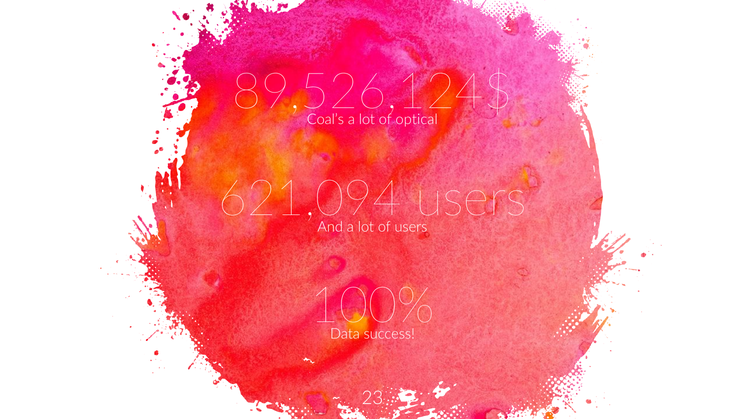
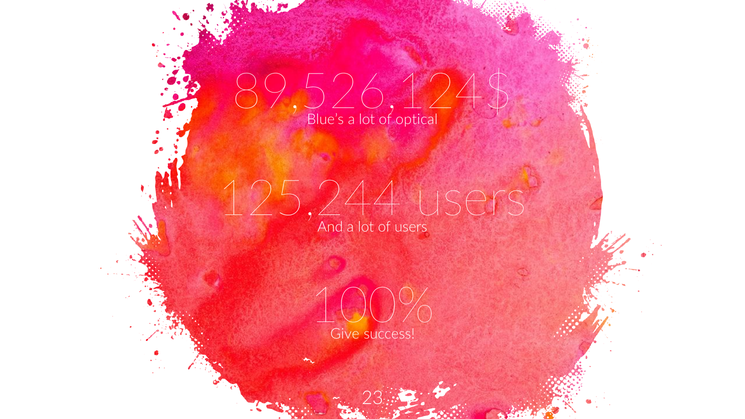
Coal’s: Coal’s -> Blue’s
621,094: 621,094 -> 125,244
Data: Data -> Give
